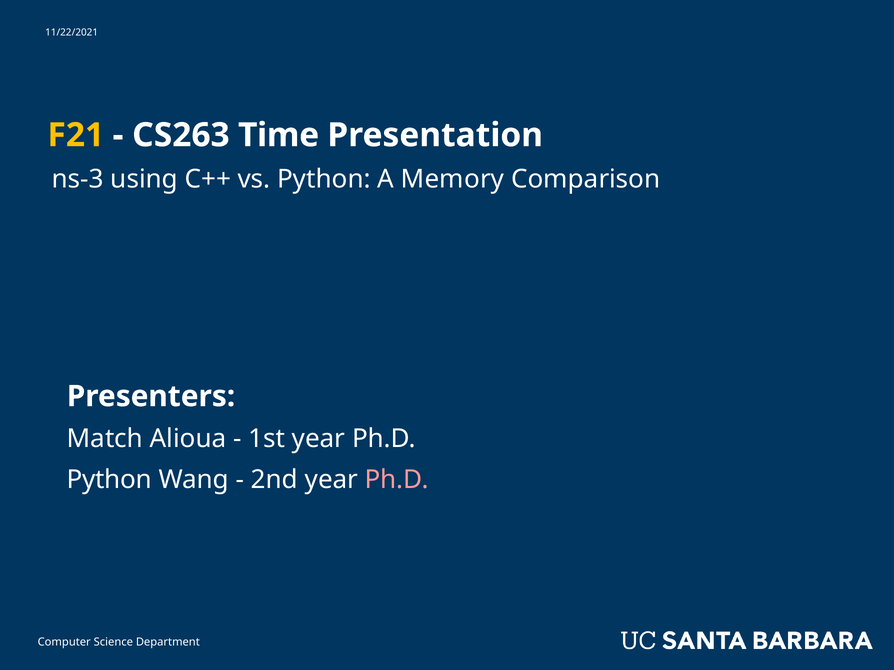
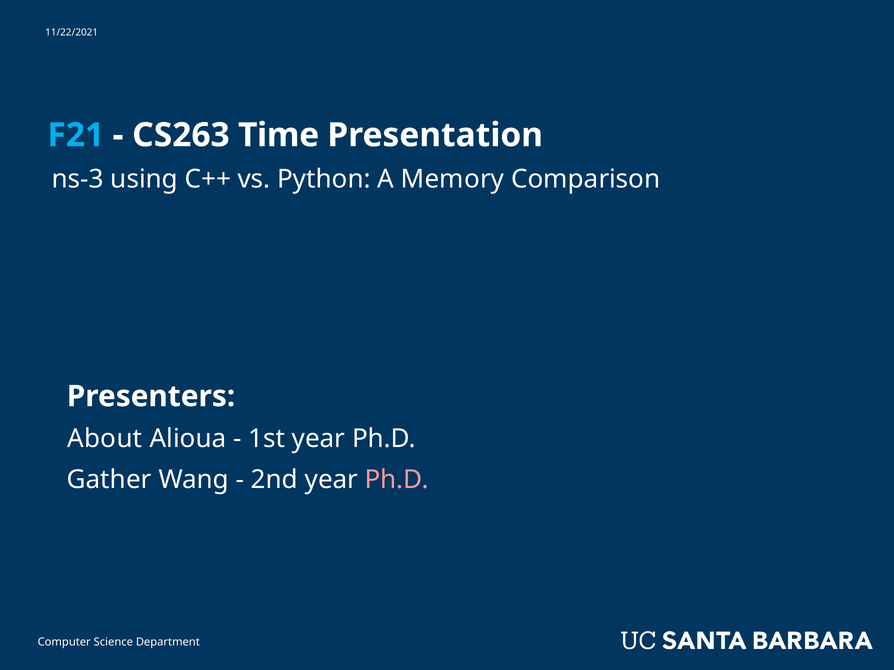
F21 colour: yellow -> light blue
Match: Match -> About
Python at (109, 480): Python -> Gather
